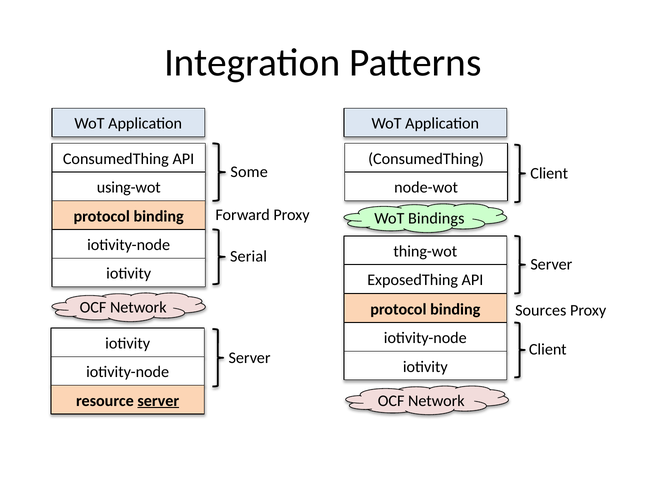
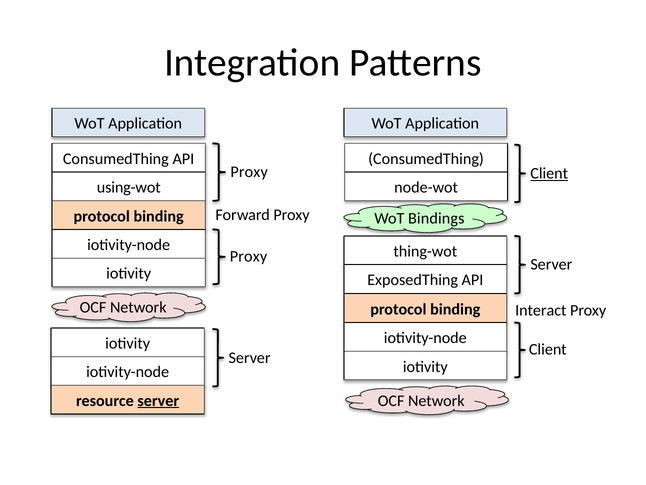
Some at (249, 172): Some -> Proxy
Client at (549, 173) underline: none -> present
Serial at (249, 256): Serial -> Proxy
Sources: Sources -> Interact
